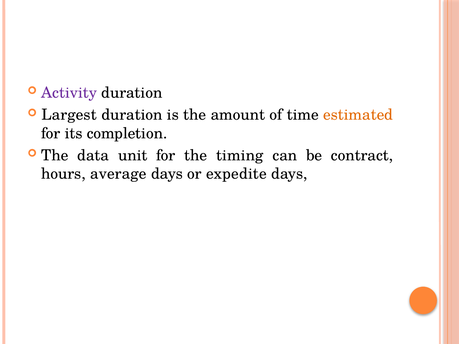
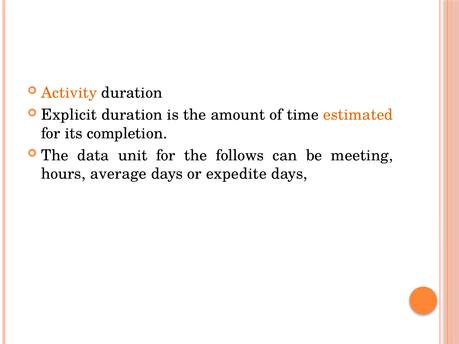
Activity colour: purple -> orange
Largest: Largest -> Explicit
timing: timing -> follows
contract: contract -> meeting
